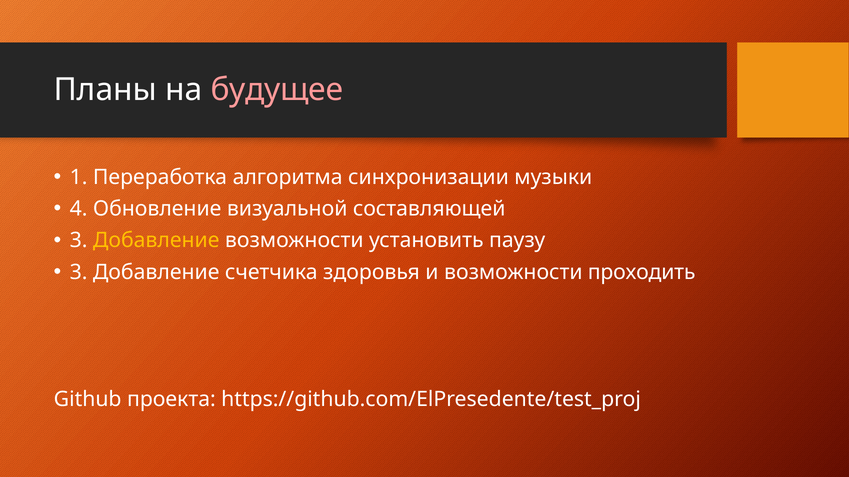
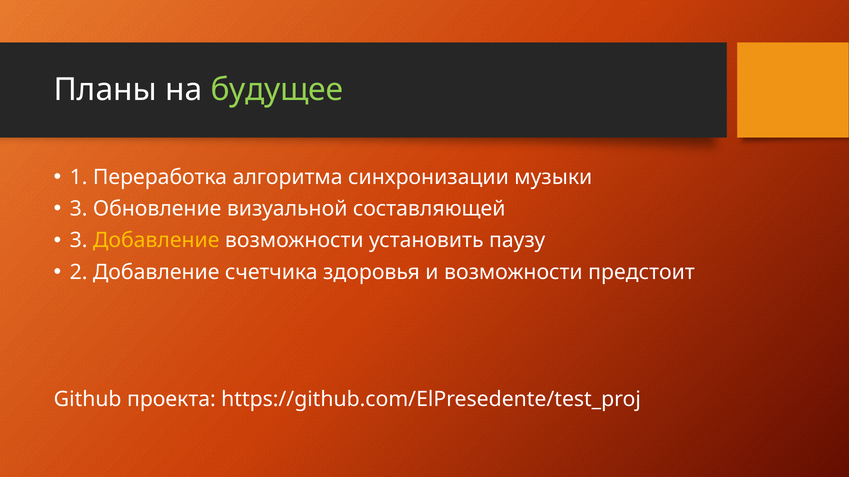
будущее colour: pink -> light green
4 at (79, 209): 4 -> 3
3 at (79, 273): 3 -> 2
проходить: проходить -> предстоит
